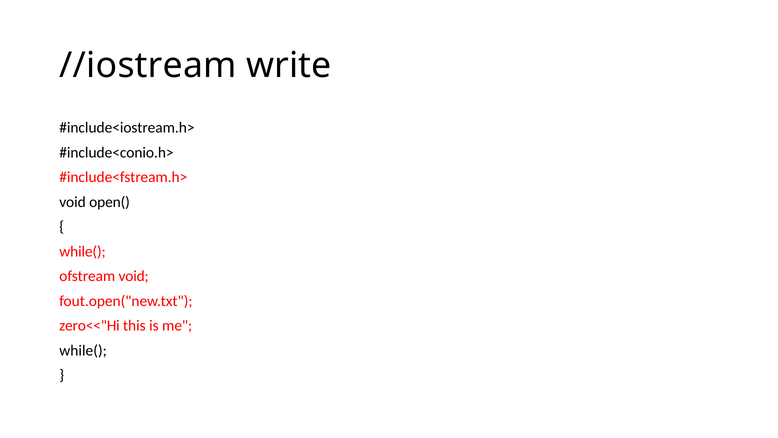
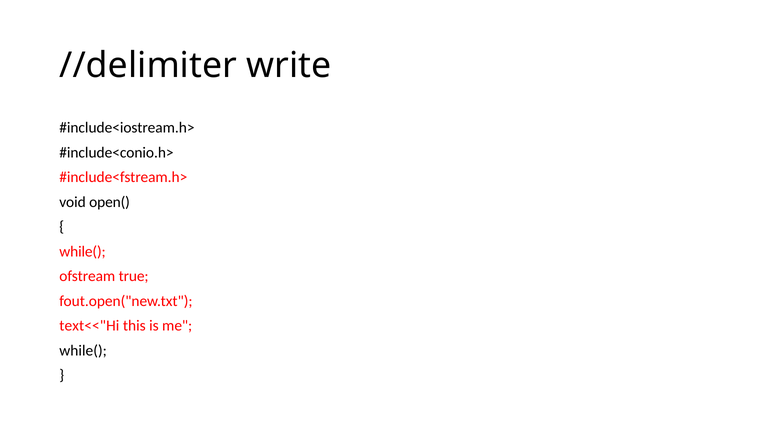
//iostream: //iostream -> //delimiter
ofstream void: void -> true
zero<<"Hi: zero<<"Hi -> text<<"Hi
